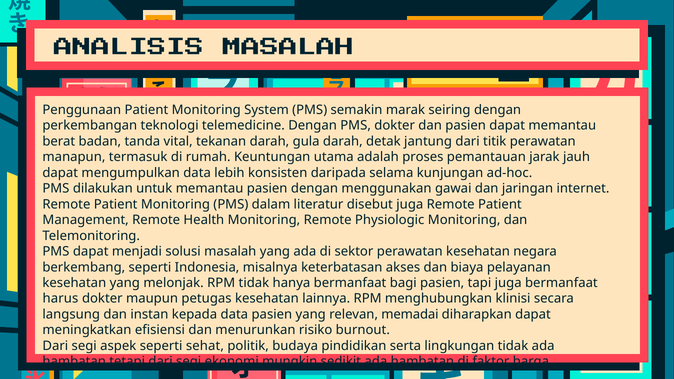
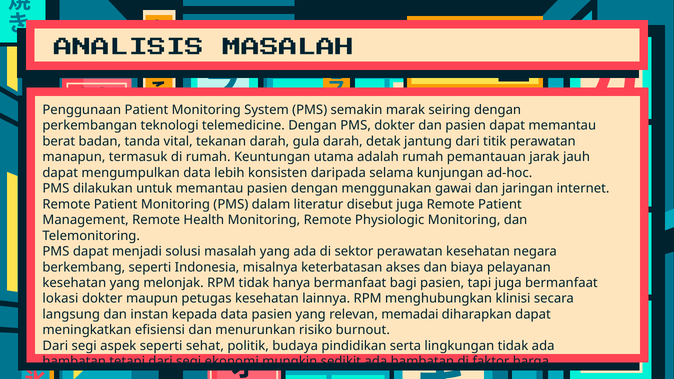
adalah proses: proses -> rumah
harus: harus -> lokasi
